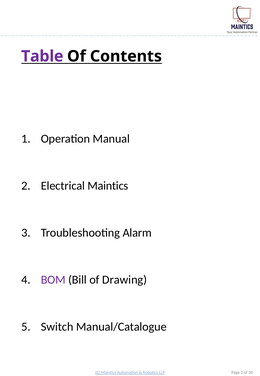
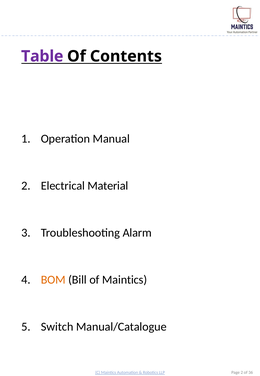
Electrical Maintics: Maintics -> Material
BOM colour: purple -> orange
of Drawing: Drawing -> Maintics
